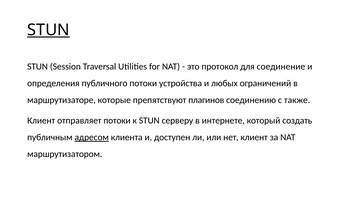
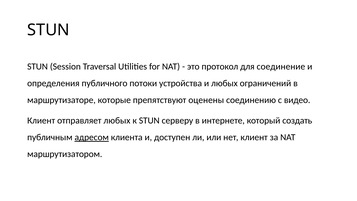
STUN at (48, 30) underline: present -> none
плагинов: плагинов -> оценены
также: также -> видео
отправляет потоки: потоки -> любых
